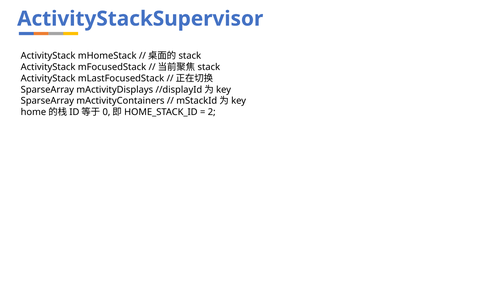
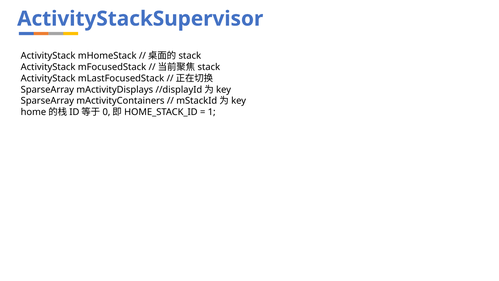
2: 2 -> 1
